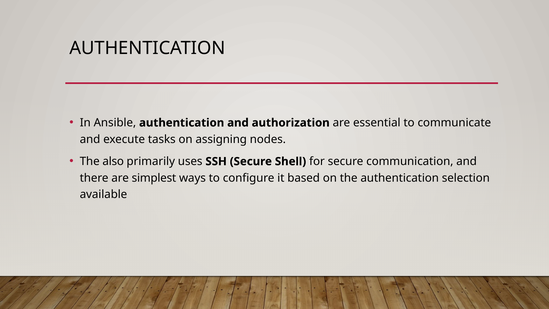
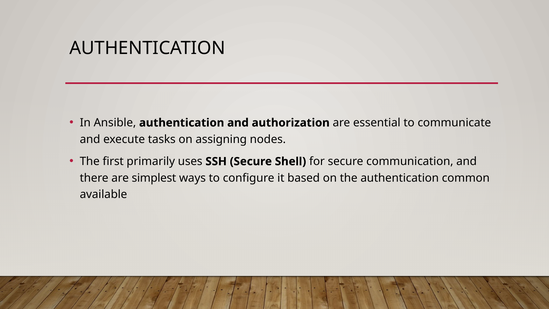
also: also -> first
selection: selection -> common
